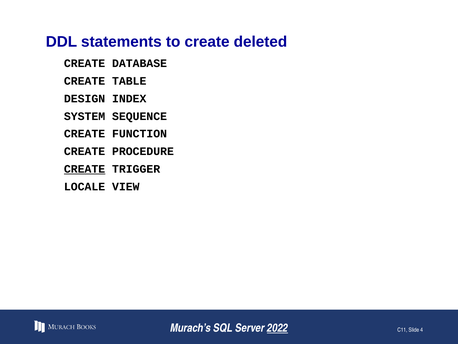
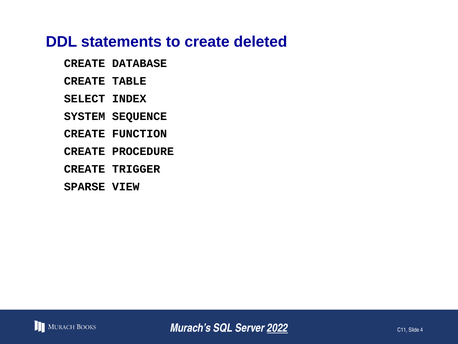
DESIGN: DESIGN -> SELECT
CREATE at (85, 169) underline: present -> none
LOCALE: LOCALE -> SPARSE
